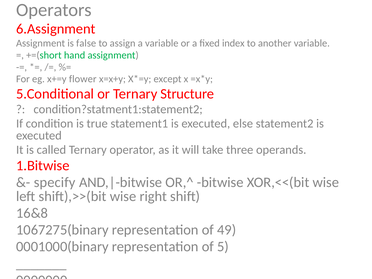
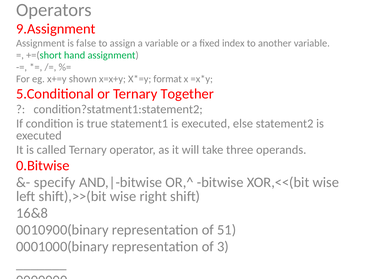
6.Assignment: 6.Assignment -> 9.Assignment
flower: flower -> shown
except: except -> format
Structure: Structure -> Together
1.Bitwise: 1.Bitwise -> 0.Bitwise
1067275(binary: 1067275(binary -> 0010900(binary
49: 49 -> 51
5: 5 -> 3
